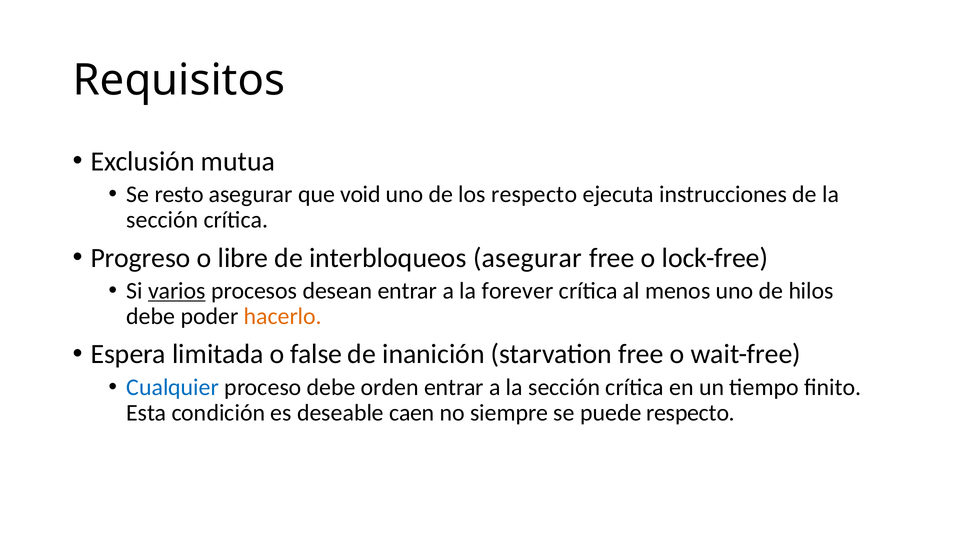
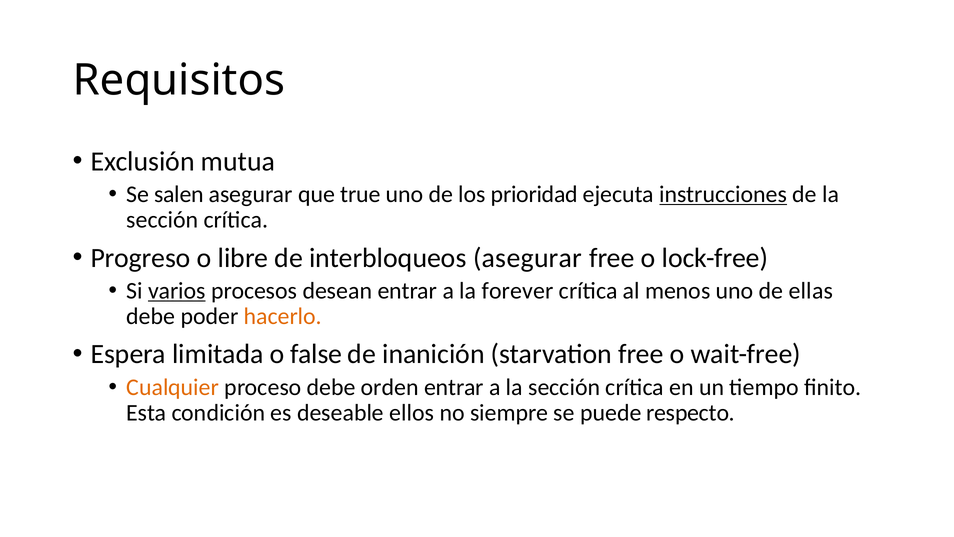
resto: resto -> salen
void: void -> true
los respecto: respecto -> prioridad
instrucciones underline: none -> present
hilos: hilos -> ellas
Cualquier colour: blue -> orange
caen: caen -> ellos
